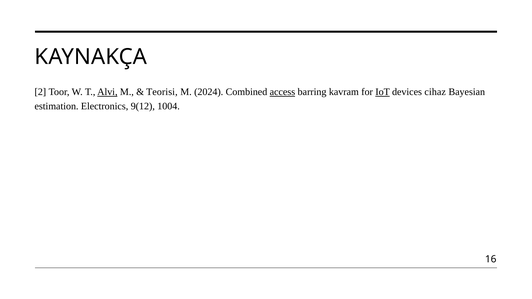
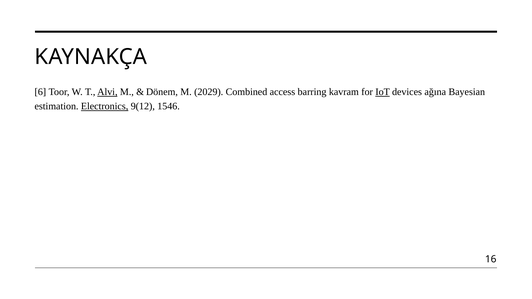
2: 2 -> 6
Teorisi: Teorisi -> Dönem
2024: 2024 -> 2029
access underline: present -> none
cihaz: cihaz -> ağına
Electronics underline: none -> present
1004: 1004 -> 1546
